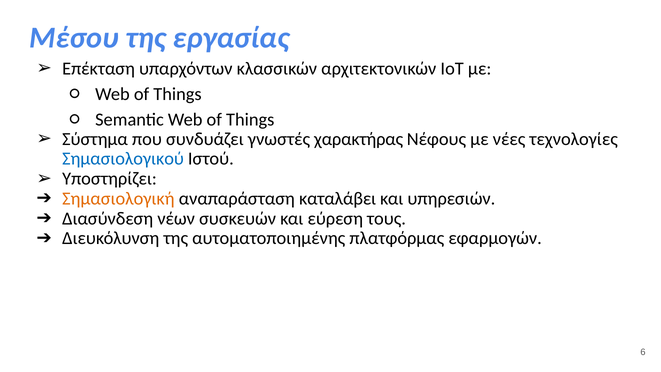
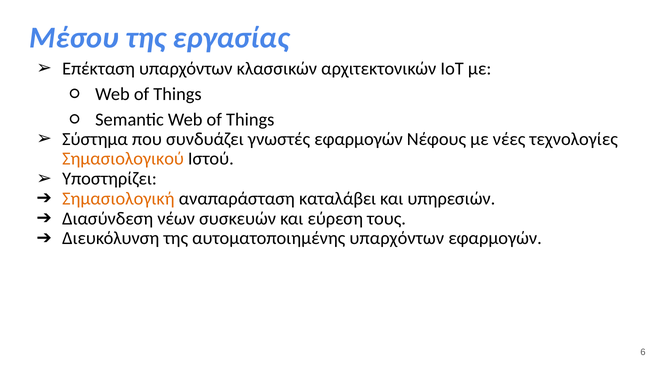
γνωστές χαρακτήρας: χαρακτήρας -> εφαρμογών
Σημασιολογικού colour: blue -> orange
αυτοματοποιημένης πλατφόρμας: πλατφόρμας -> υπαρχόντων
